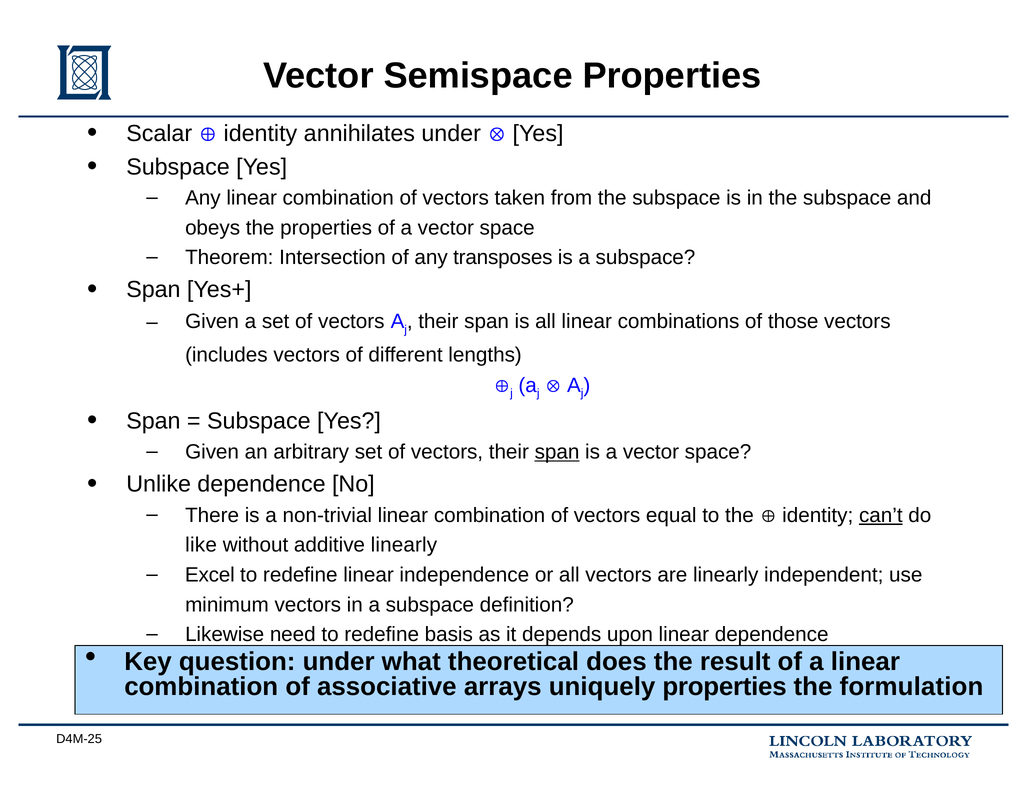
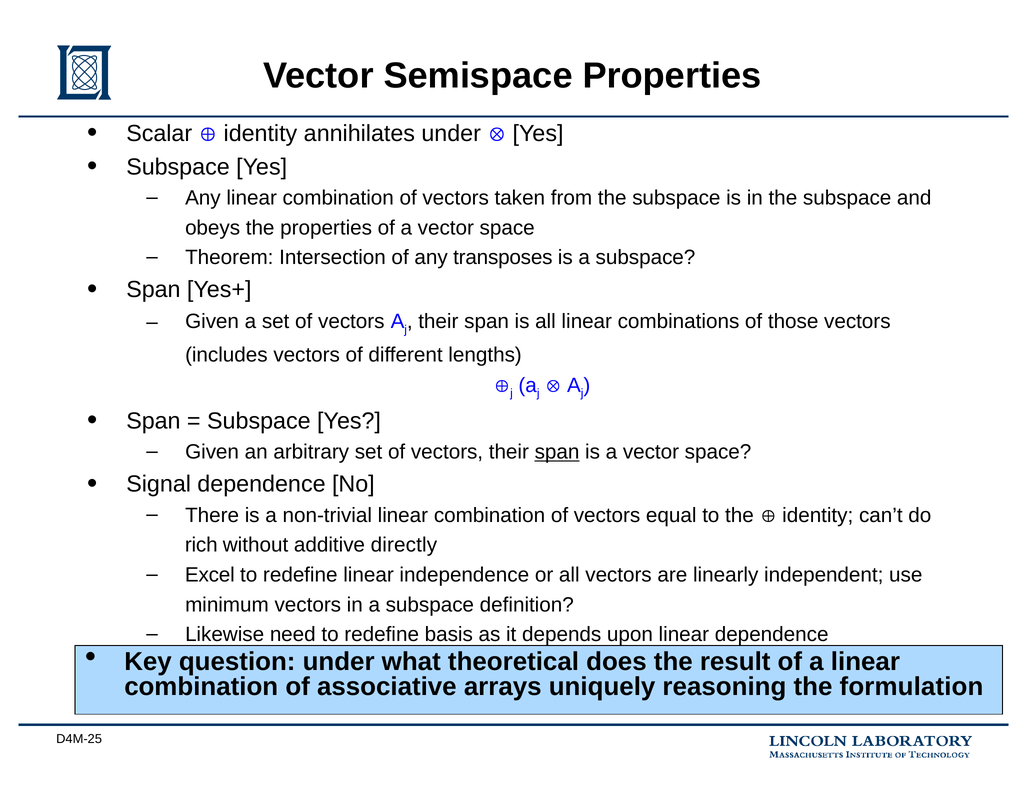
Unlike: Unlike -> Signal
can’t underline: present -> none
like: like -> rich
additive linearly: linearly -> directly
uniquely properties: properties -> reasoning
